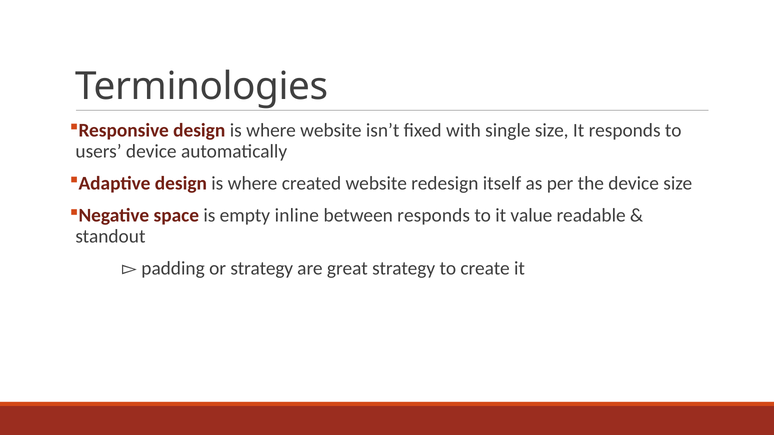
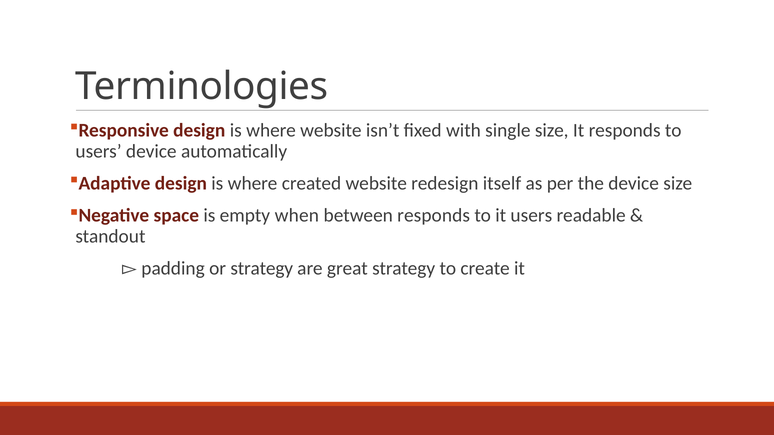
inline: inline -> when
it value: value -> users
